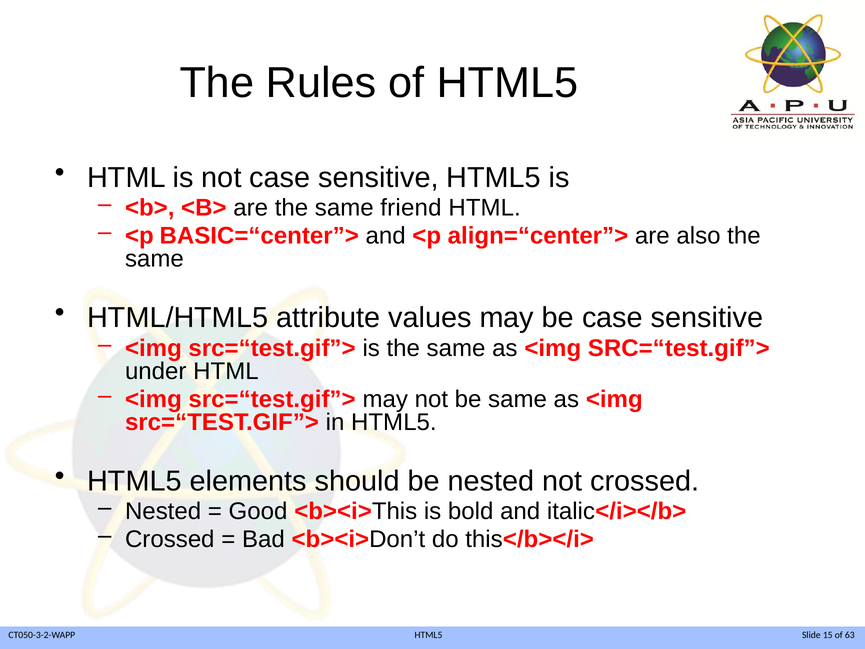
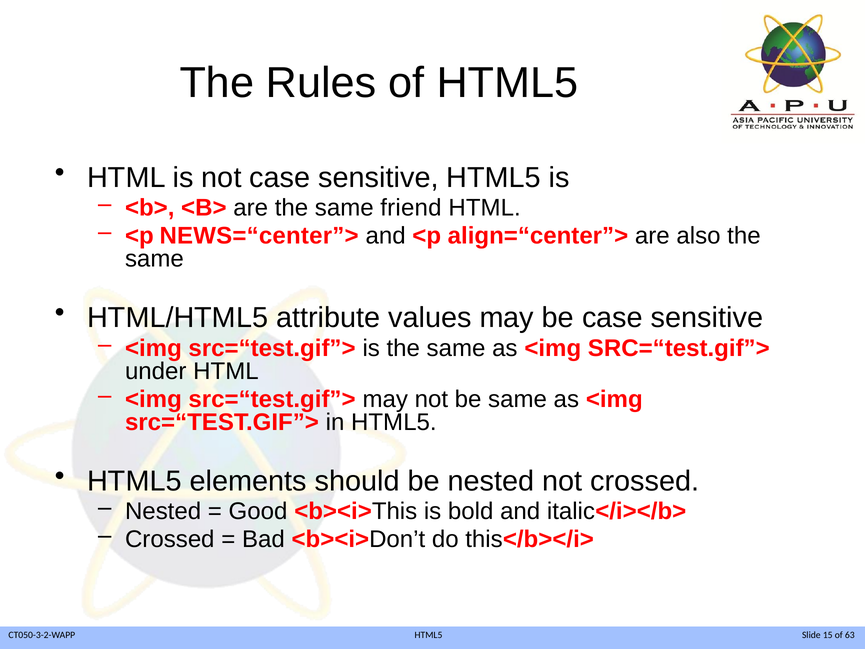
BASIC=“center”>: BASIC=“center”> -> NEWS=“center”>
